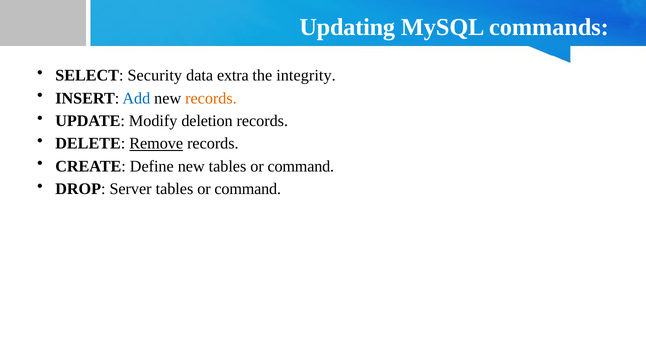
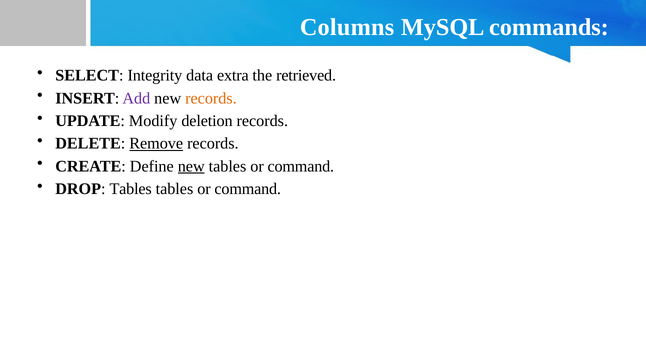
Updating: Updating -> Columns
Security: Security -> Integrity
integrity: integrity -> retrieved
Add colour: blue -> purple
new at (191, 166) underline: none -> present
DROP Server: Server -> Tables
